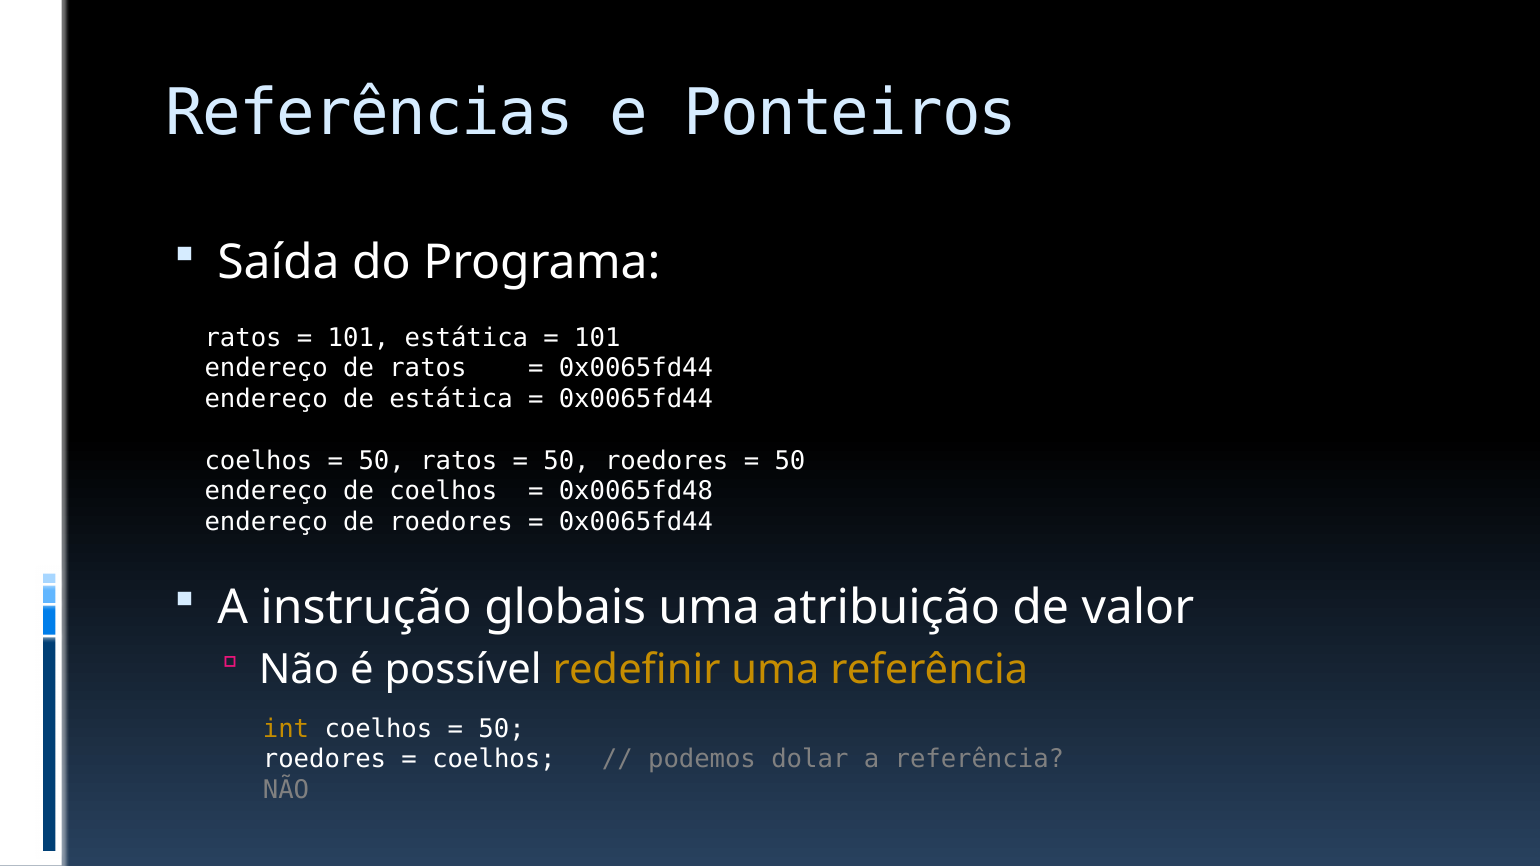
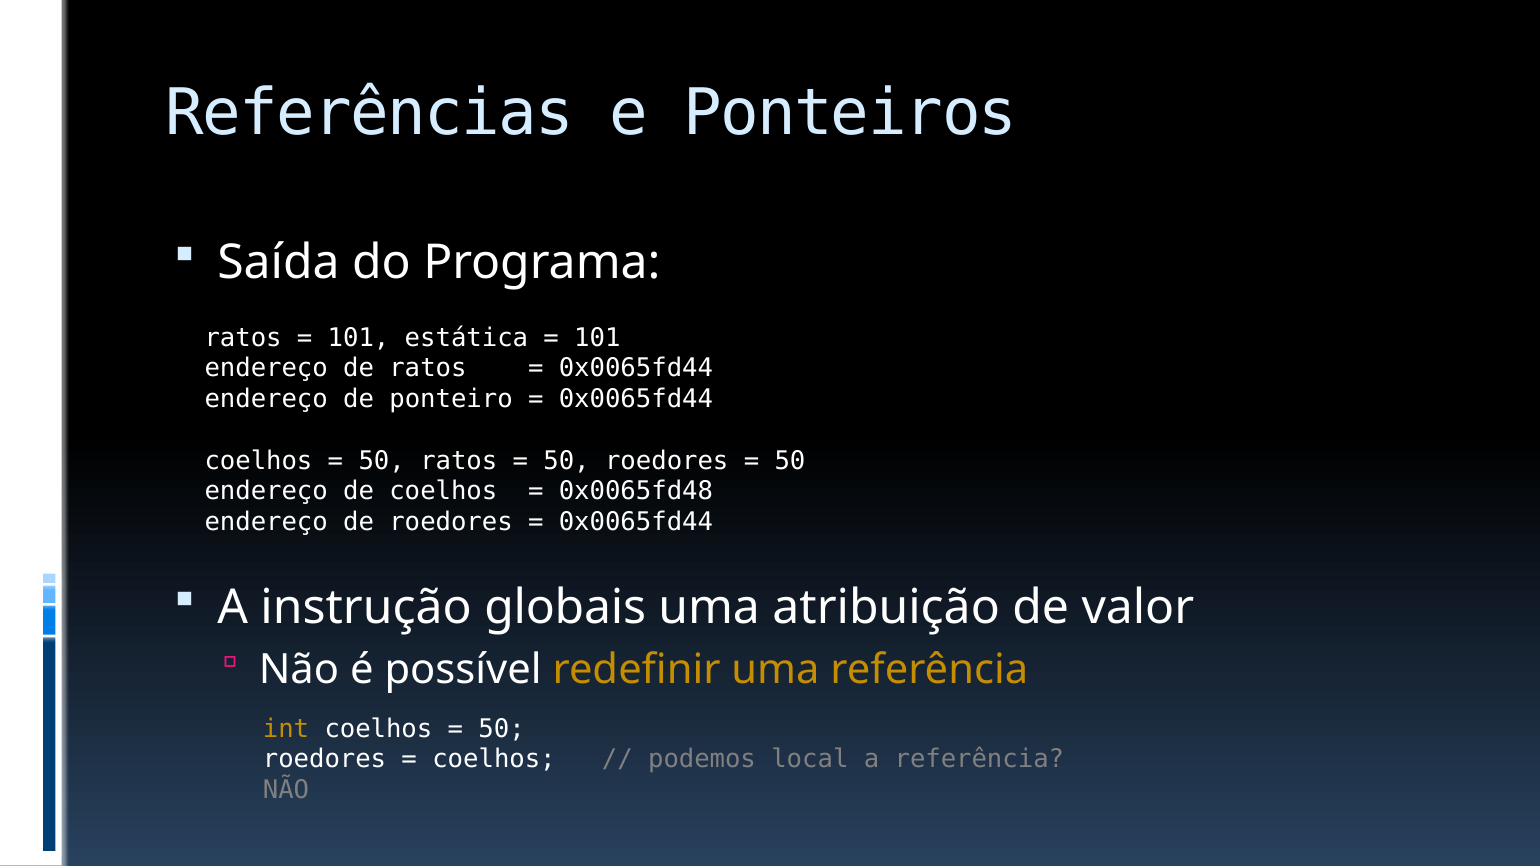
de estática: estática -> ponteiro
dolar: dolar -> local
